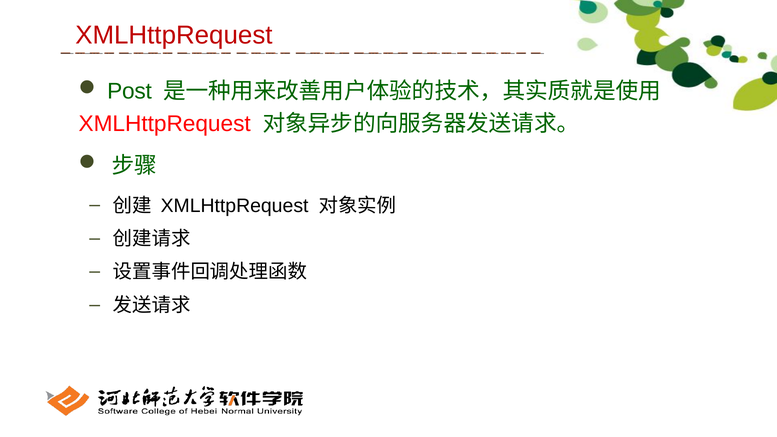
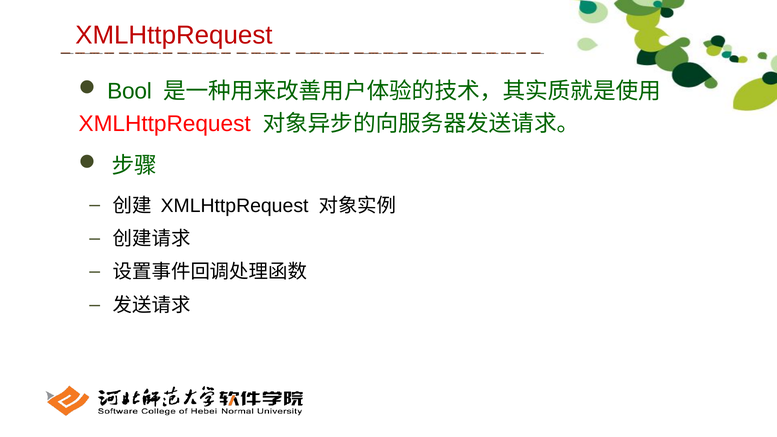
Post: Post -> Bool
